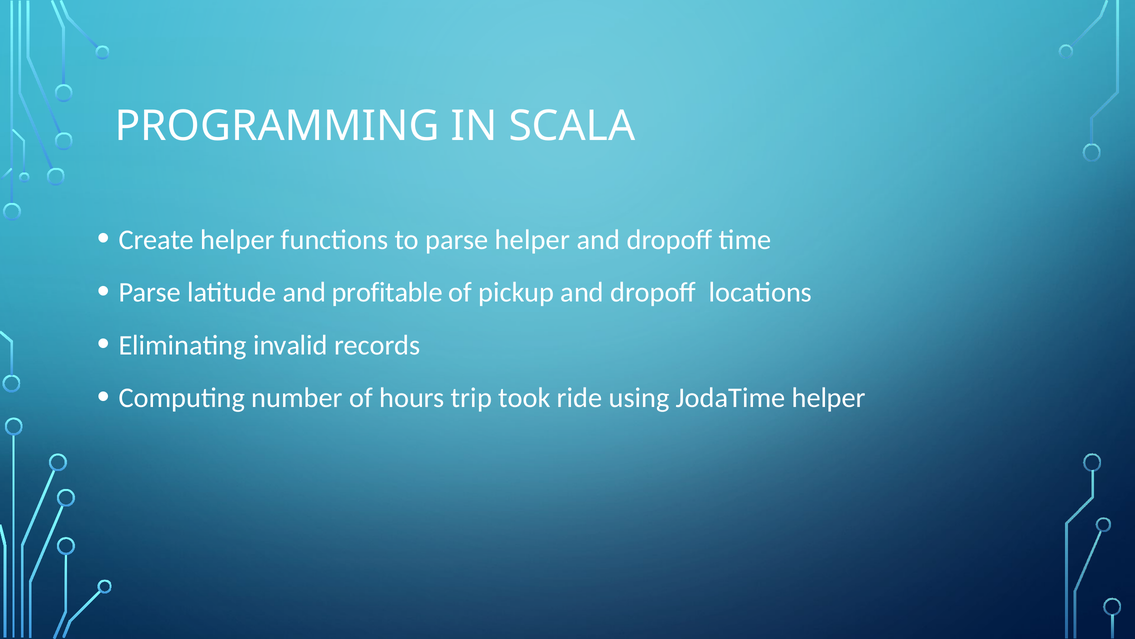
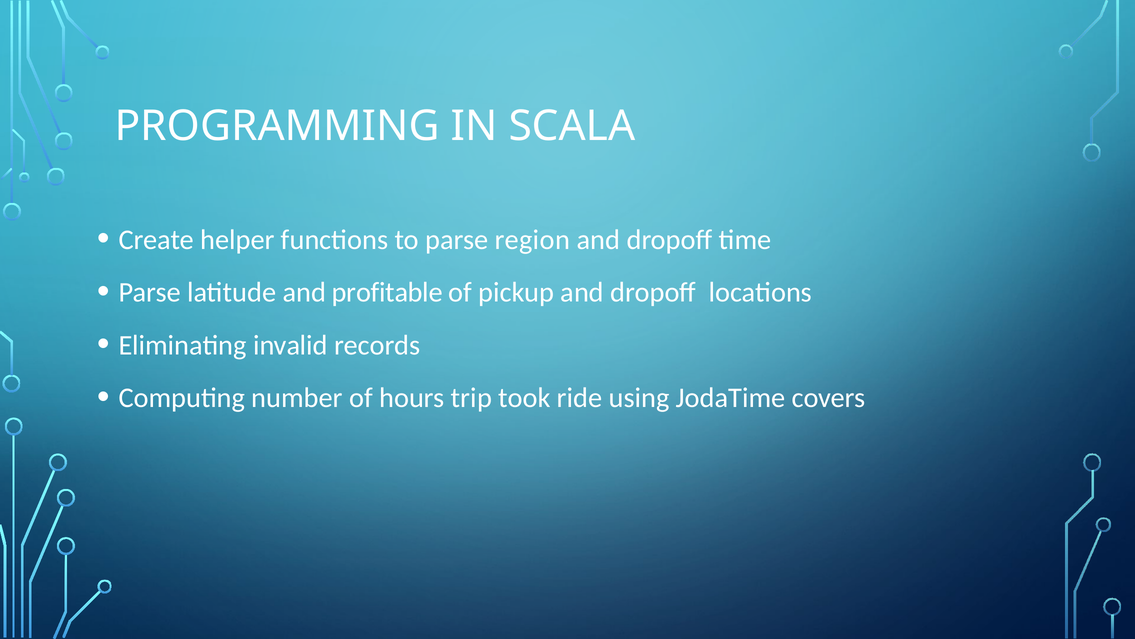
parse helper: helper -> region
JodaTime helper: helper -> covers
